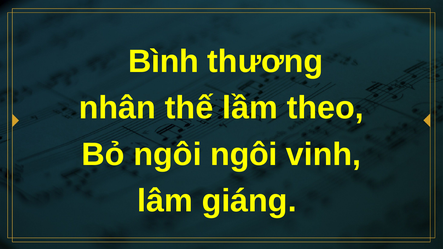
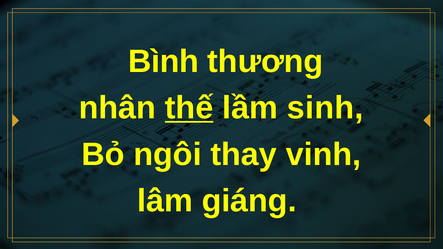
thế underline: none -> present
theo: theo -> sinh
ngôi ngôi: ngôi -> thay
